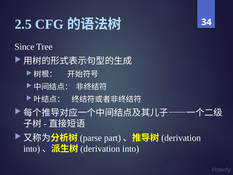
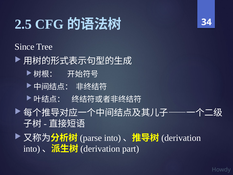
parse part: part -> into
into at (131, 149): into -> part
